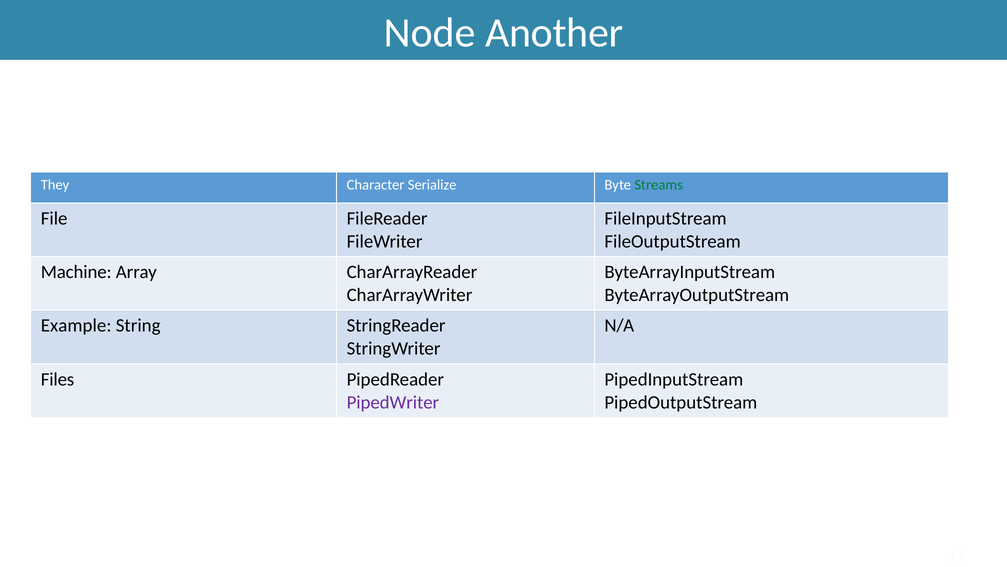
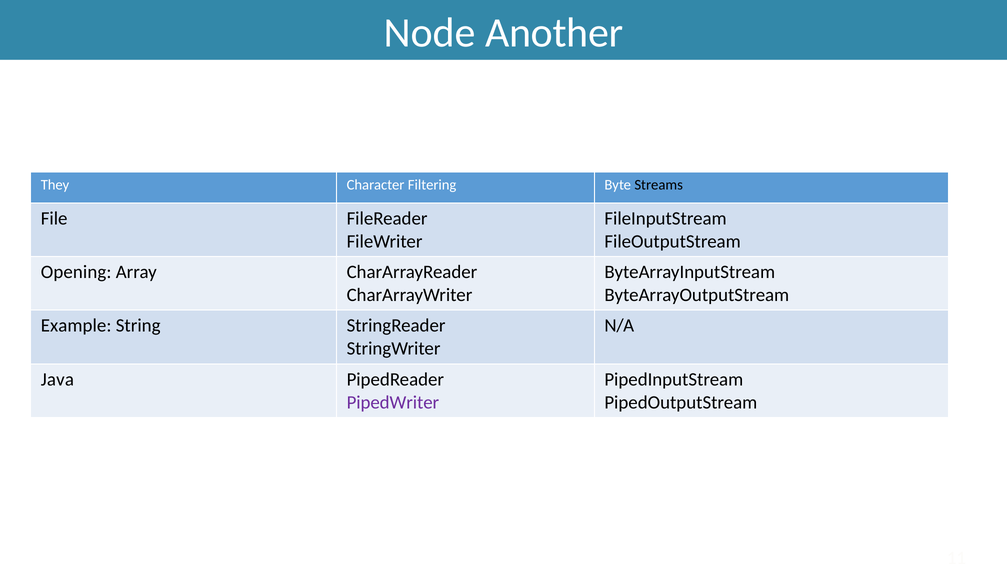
Serialize: Serialize -> Filtering
Streams colour: green -> black
Machine: Machine -> Opening
Files: Files -> Java
